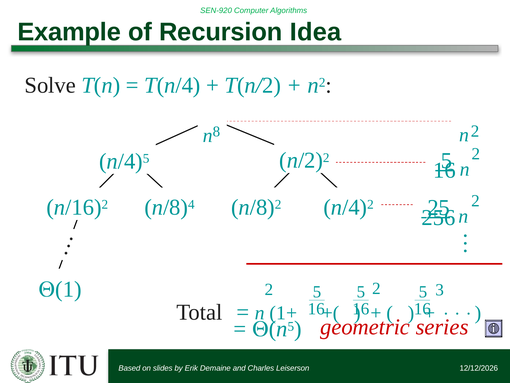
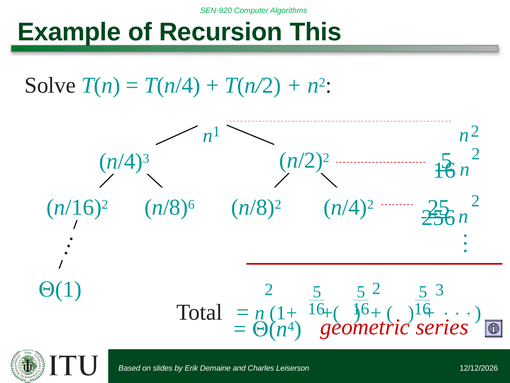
Idea: Idea -> This
n 8: 8 -> 1
5 at (146, 158): 5 -> 3
4: 4 -> 6
n 5: 5 -> 4
